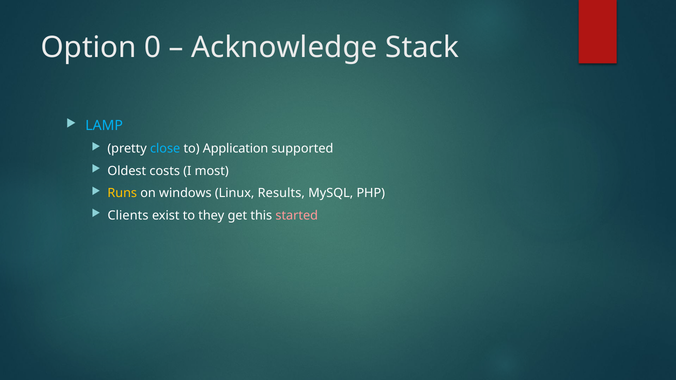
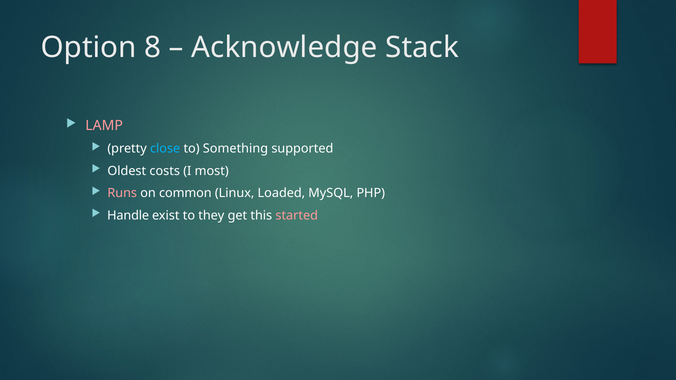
0: 0 -> 8
LAMP colour: light blue -> pink
Application: Application -> Something
Runs colour: yellow -> pink
windows: windows -> common
Results: Results -> Loaded
Clients: Clients -> Handle
